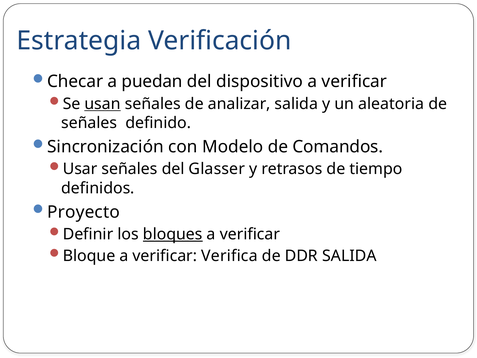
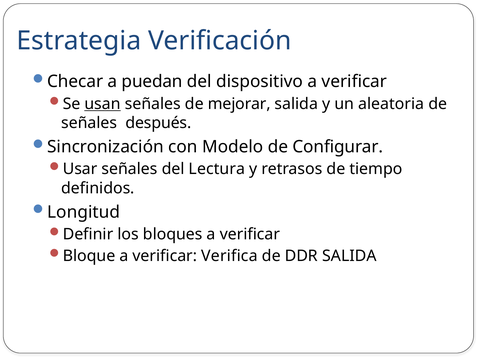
analizar: analizar -> mejorar
definido: definido -> después
Comandos: Comandos -> Configurar
Glasser: Glasser -> Lectura
Proyecto: Proyecto -> Longitud
bloques underline: present -> none
